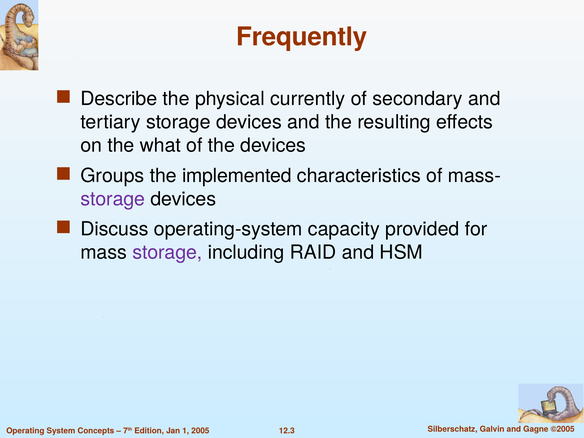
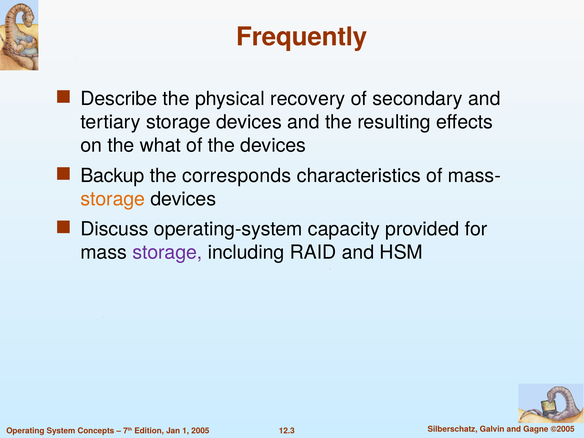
currently: currently -> recovery
Groups: Groups -> Backup
implemented: implemented -> corresponds
storage at (113, 199) colour: purple -> orange
